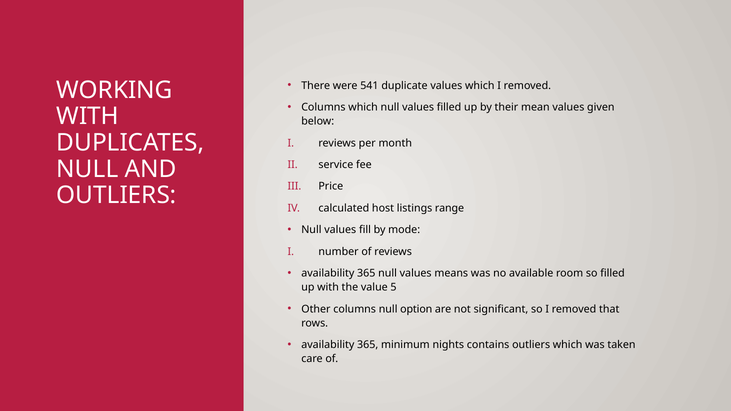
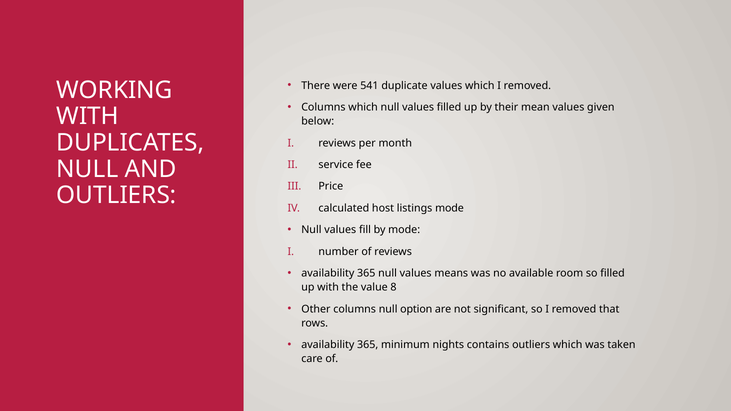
listings range: range -> mode
5: 5 -> 8
